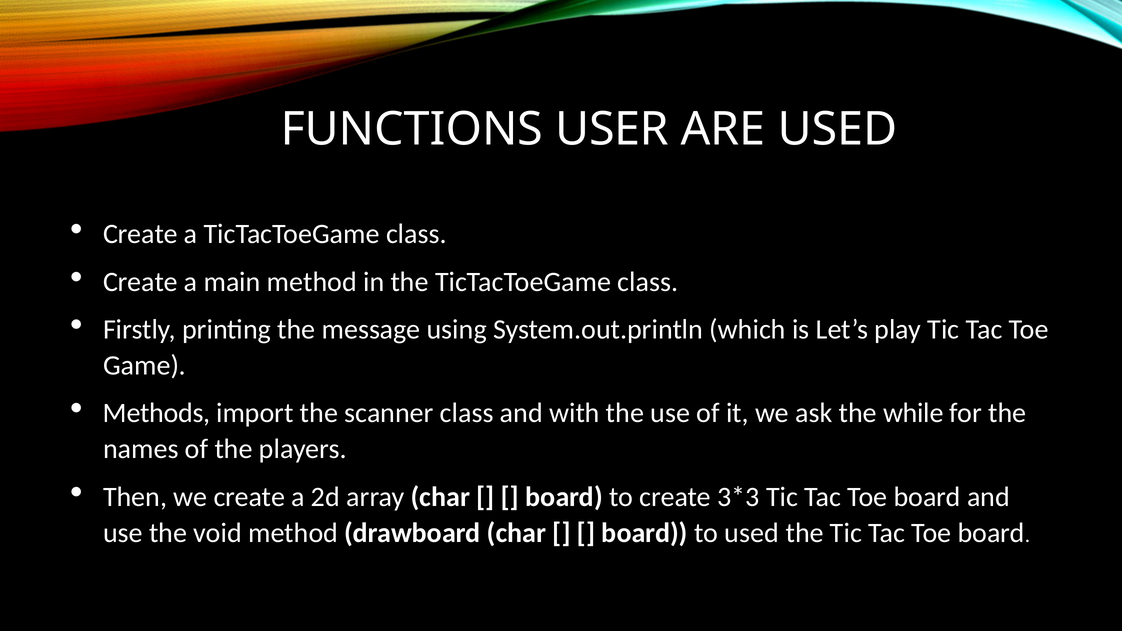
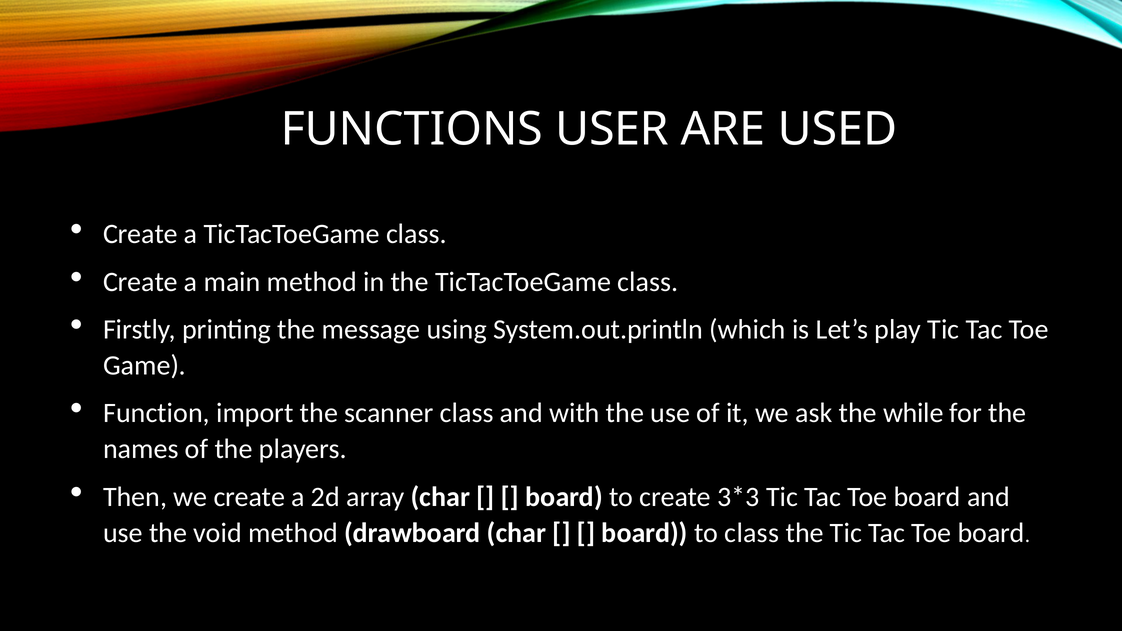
Methods: Methods -> Function
to used: used -> class
